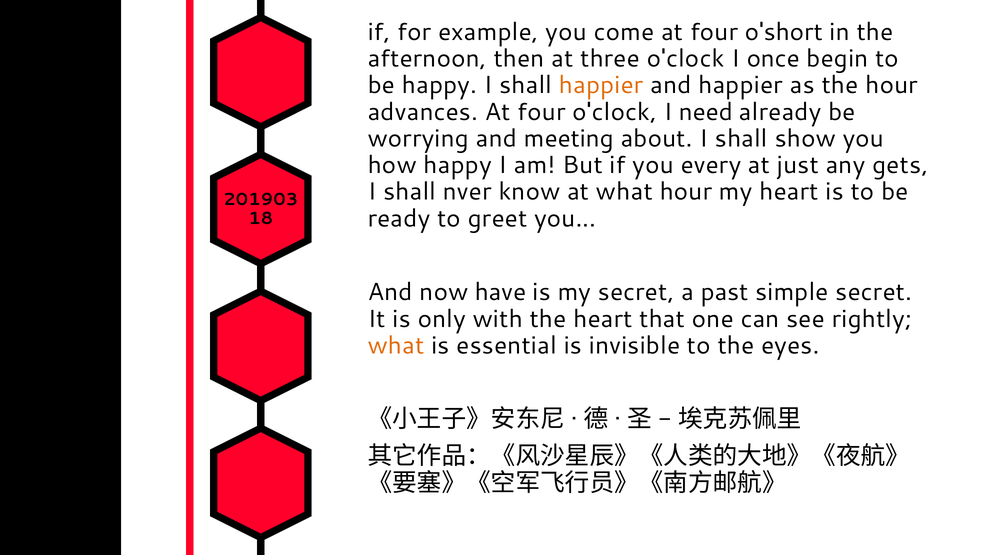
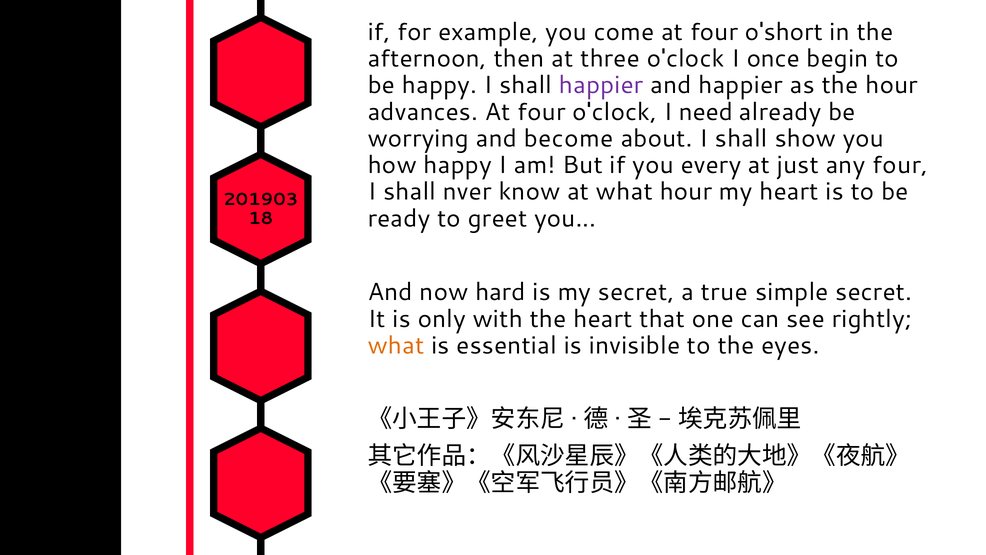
happier at (601, 85) colour: orange -> purple
meeting: meeting -> become
any gets: gets -> four
have: have -> hard
past: past -> true
